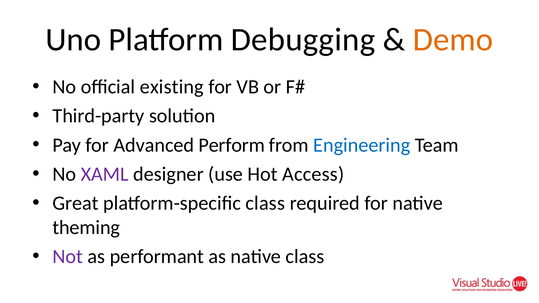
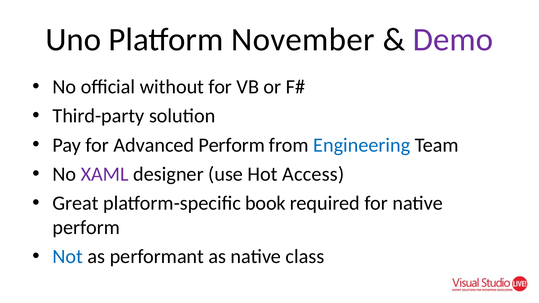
Debugging: Debugging -> November
Demo colour: orange -> purple
existing: existing -> without
platform-specific class: class -> book
theming at (86, 228): theming -> perform
Not colour: purple -> blue
